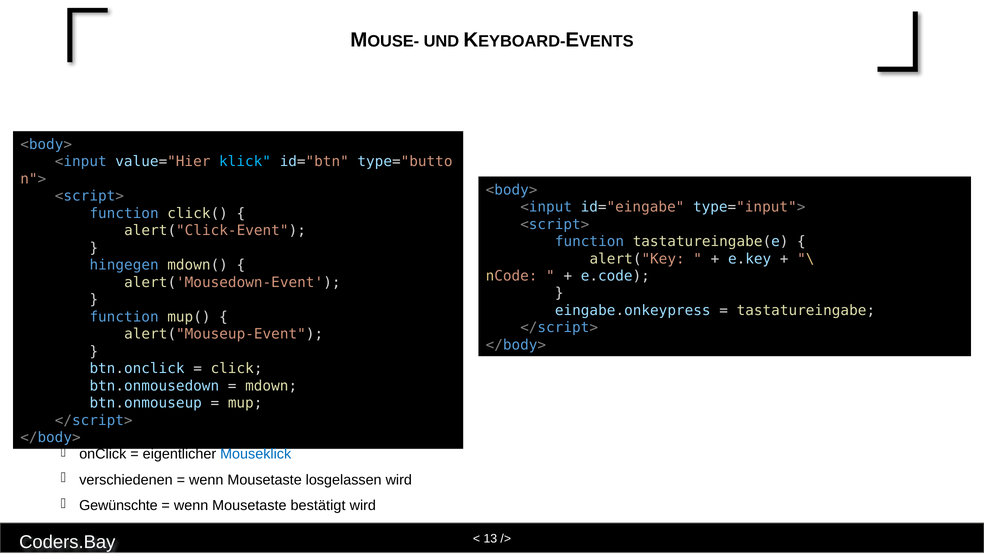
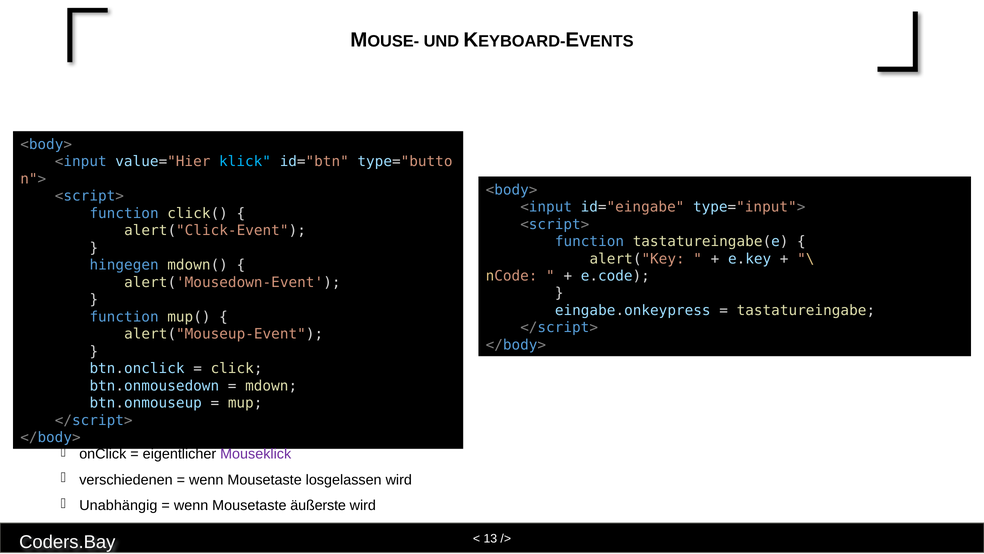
Mouseklick colour: blue -> purple
Gewünschte: Gewünschte -> Unabhängig
bestätigt: bestätigt -> äußerste
